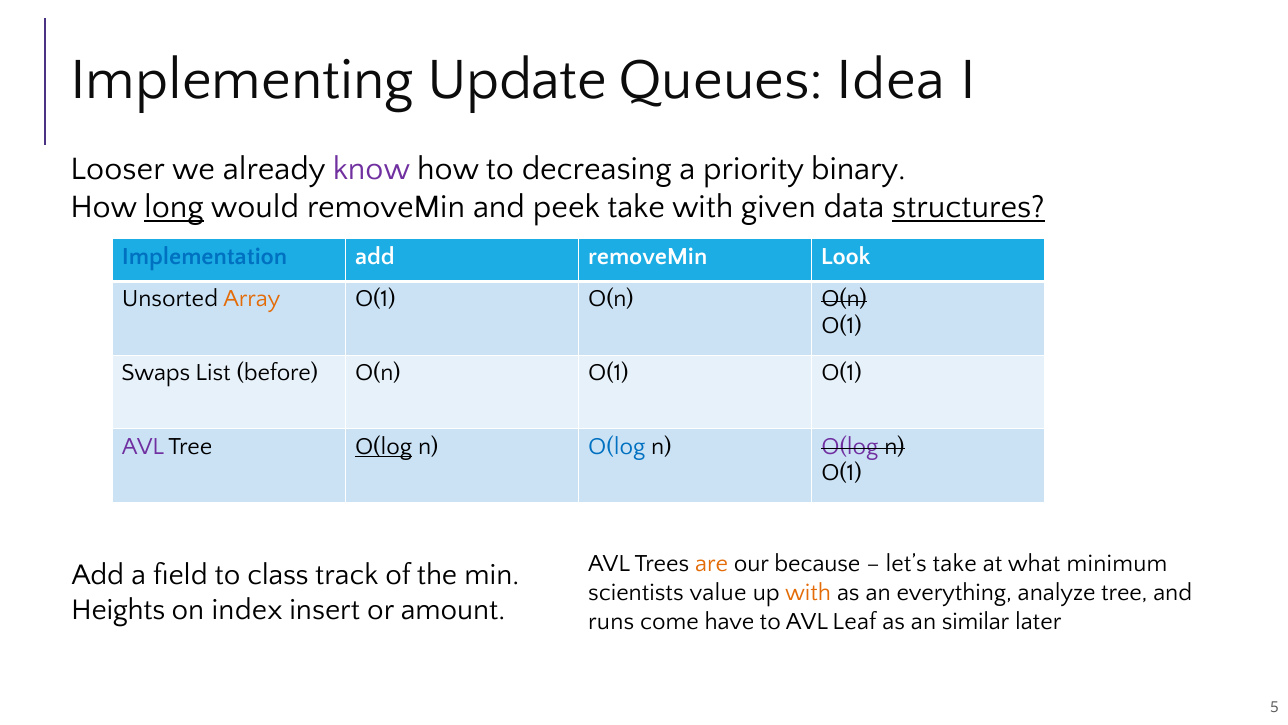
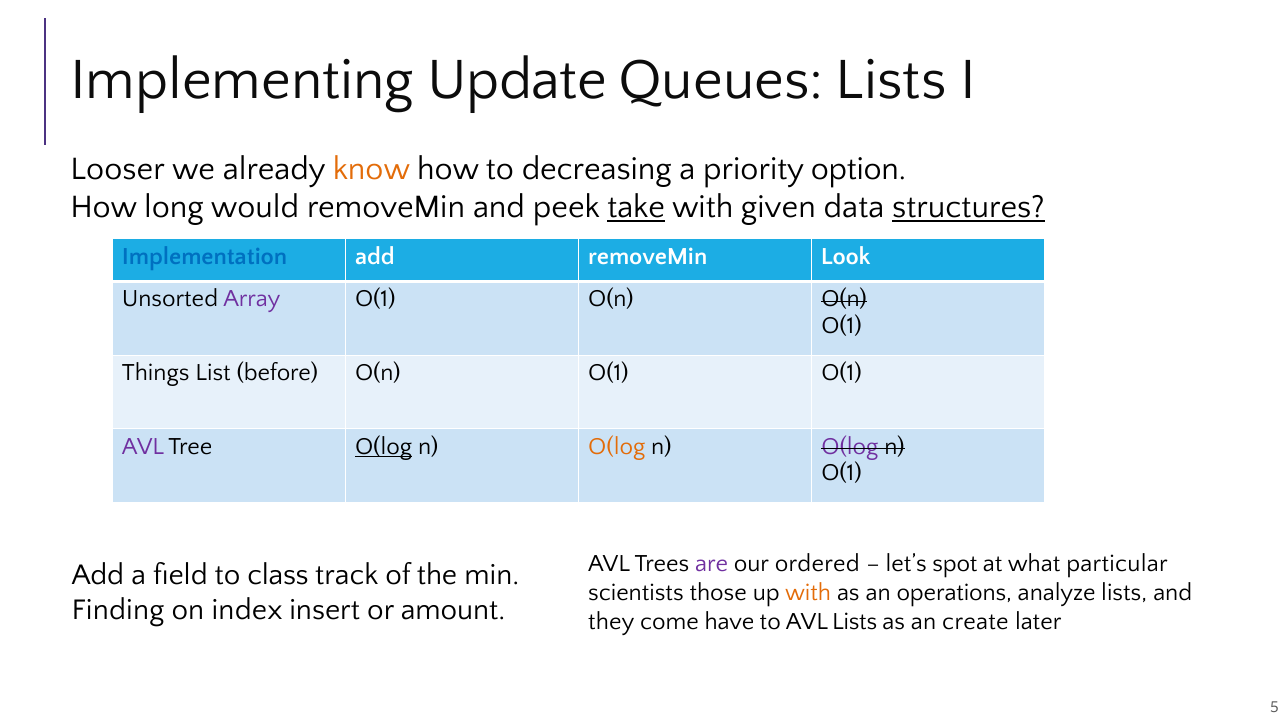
Queues Idea: Idea -> Lists
know colour: purple -> orange
binary: binary -> option
long underline: present -> none
take at (636, 207) underline: none -> present
Array colour: orange -> purple
Swaps: Swaps -> Things
O(log at (617, 446) colour: blue -> orange
are colour: orange -> purple
because: because -> ordered
let’s take: take -> spot
minimum: minimum -> particular
value: value -> those
everything: everything -> operations
analyze tree: tree -> lists
Heights: Heights -> Finding
runs: runs -> they
AVL Leaf: Leaf -> Lists
similar: similar -> create
